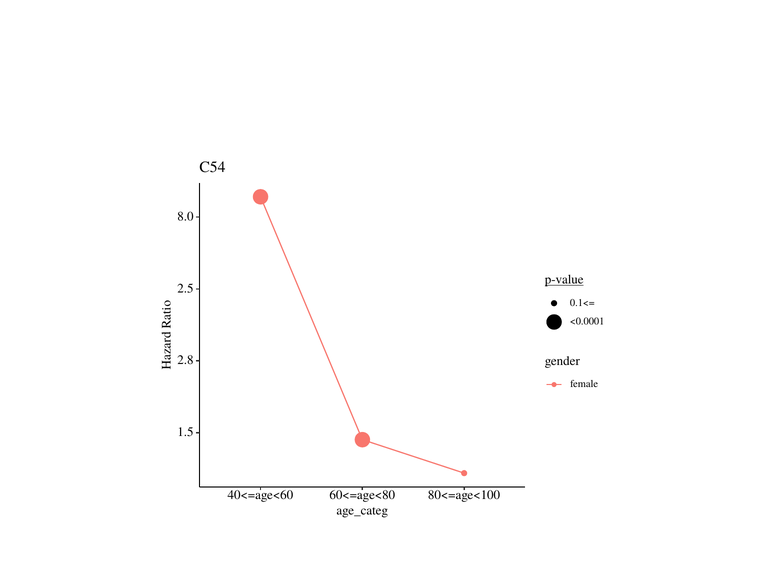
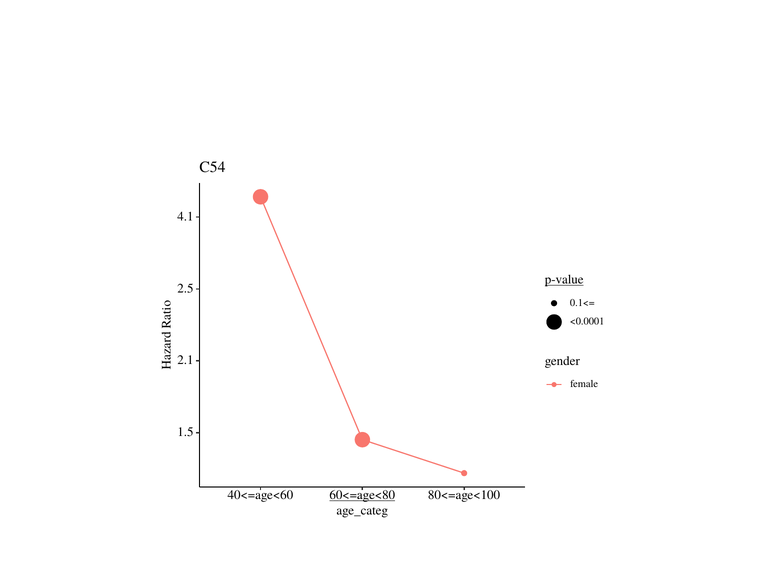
8.0: 8.0 -> 4.1
2.8: 2.8 -> 2.1
60<=age<80 underline: none -> present
